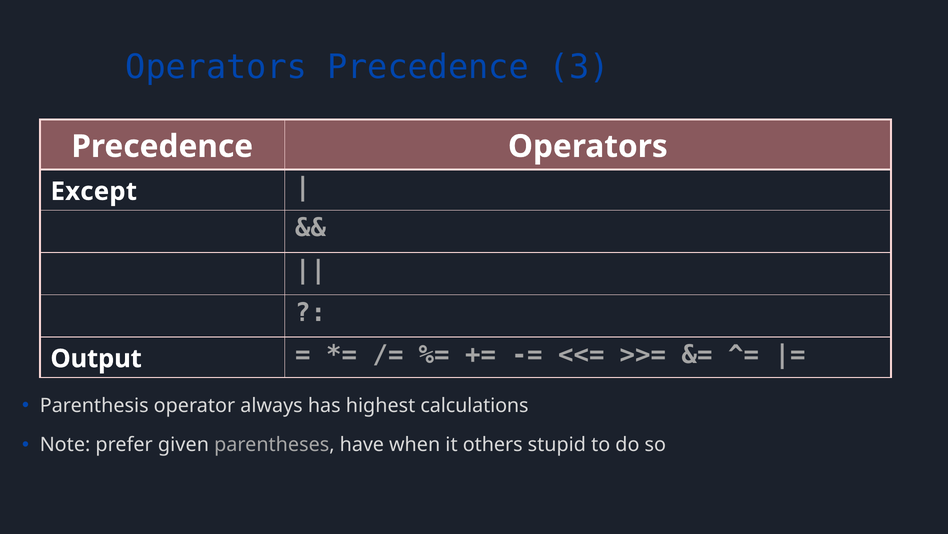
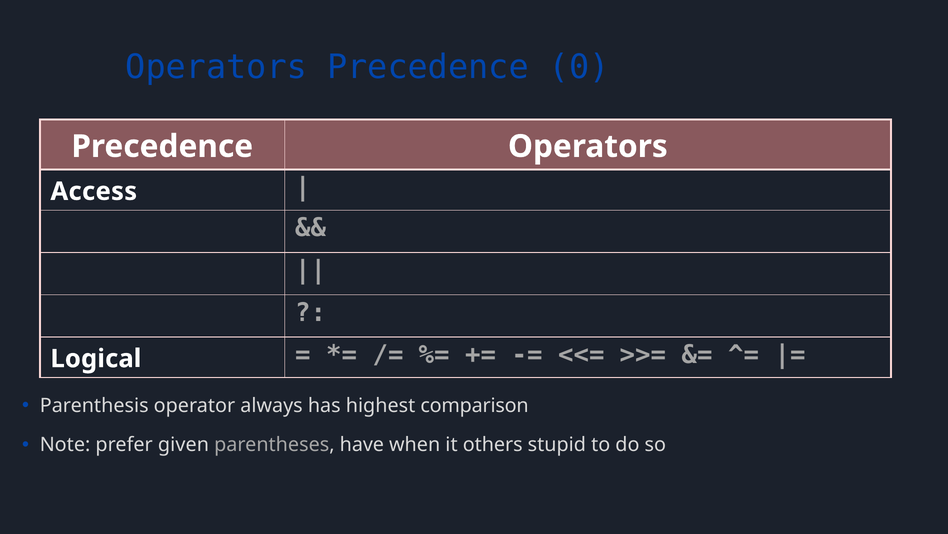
3: 3 -> 0
Except: Except -> Access
Output: Output -> Logical
calculations: calculations -> comparison
